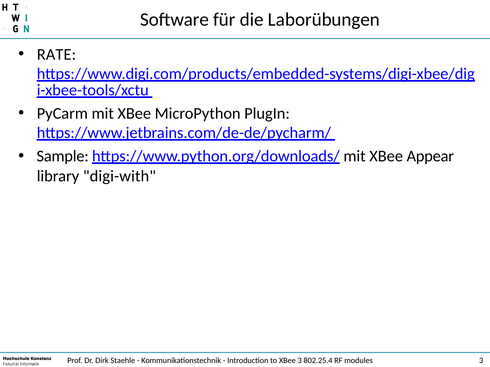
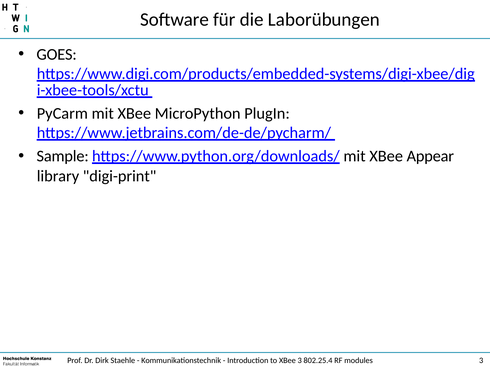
RATE: RATE -> GOES
digi-with: digi-with -> digi-print
